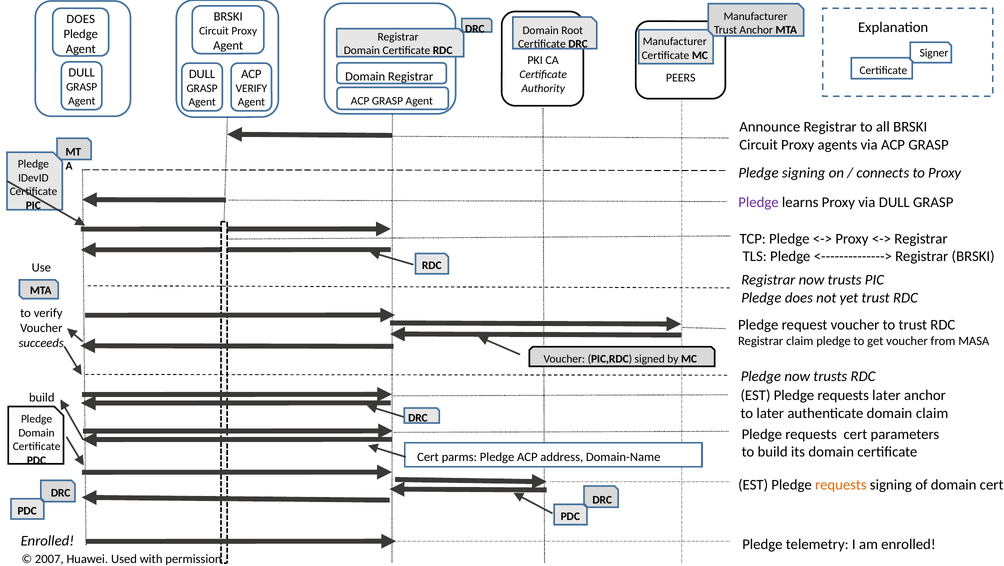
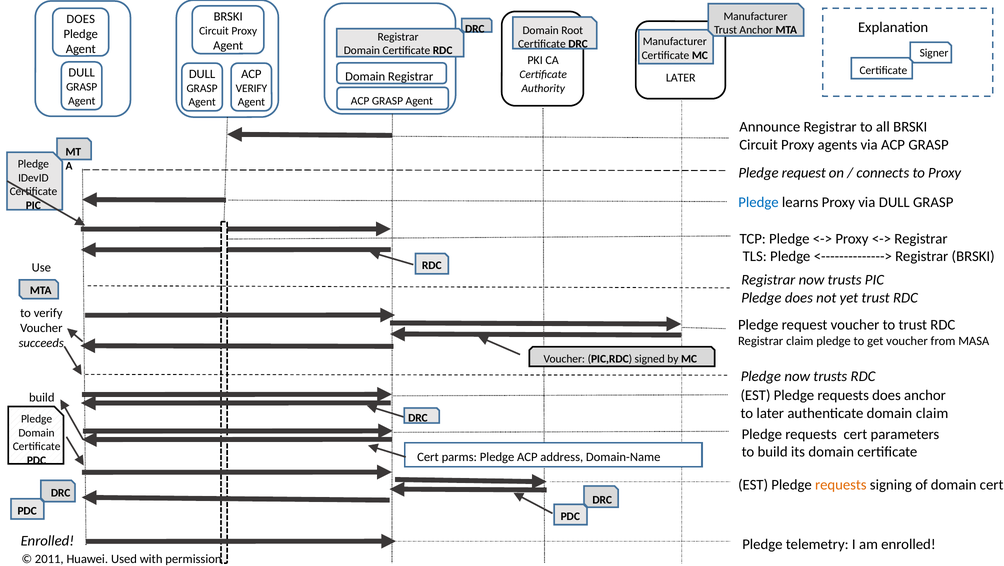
PEERS at (681, 78): PEERS -> LATER
signing at (804, 173): signing -> request
Pledge at (759, 203) colour: purple -> blue
requests later: later -> does
2007: 2007 -> 2011
